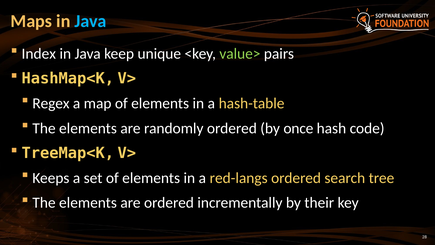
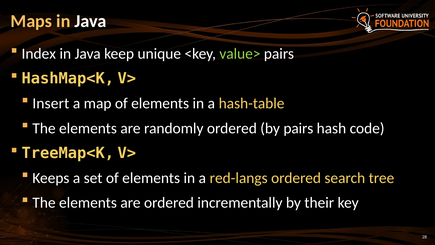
Java at (91, 21) colour: light blue -> white
Regex: Regex -> Insert
by once: once -> pairs
